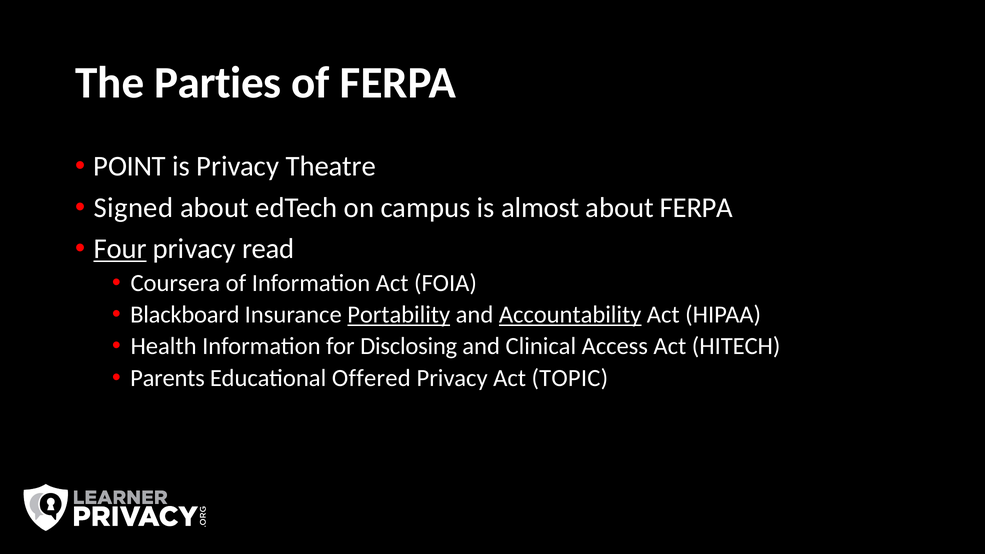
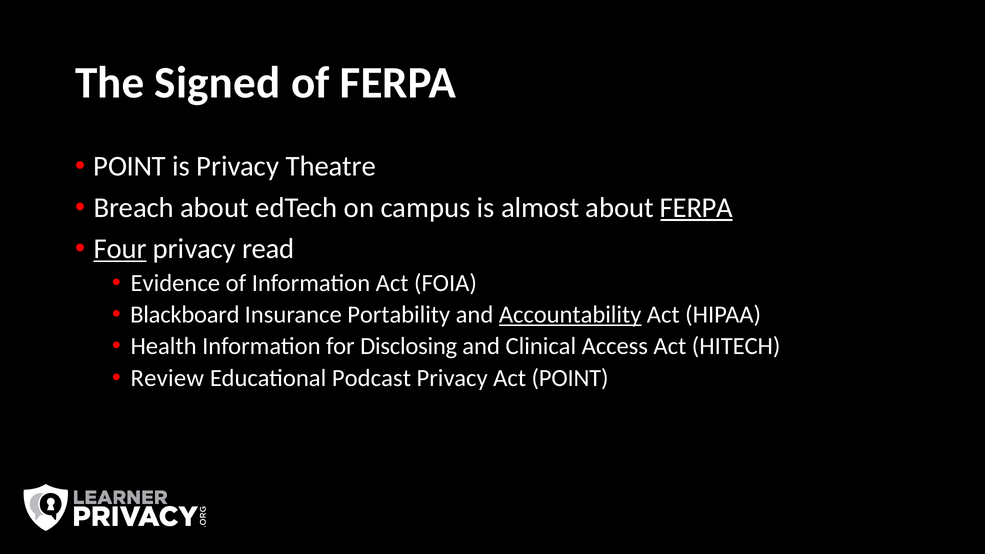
Parties: Parties -> Signed
Signed: Signed -> Breach
FERPA at (697, 208) underline: none -> present
Coursera: Coursera -> Evidence
Portability underline: present -> none
Parents: Parents -> Review
Offered: Offered -> Podcast
Act TOPIC: TOPIC -> POINT
